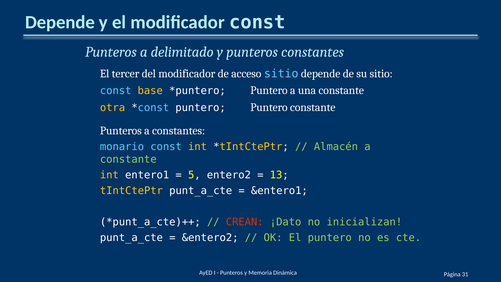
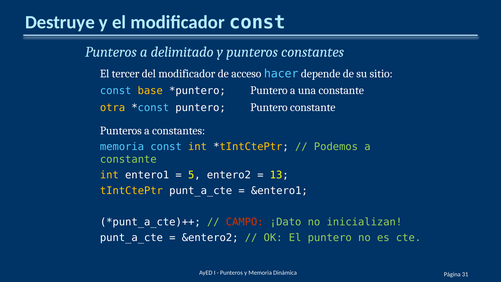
Depende at (60, 22): Depende -> Destruye
acceso sitio: sitio -> hacer
monario at (122, 147): monario -> memoria
Almacén: Almacén -> Podemos
CREAN: CREAN -> CAMPO
